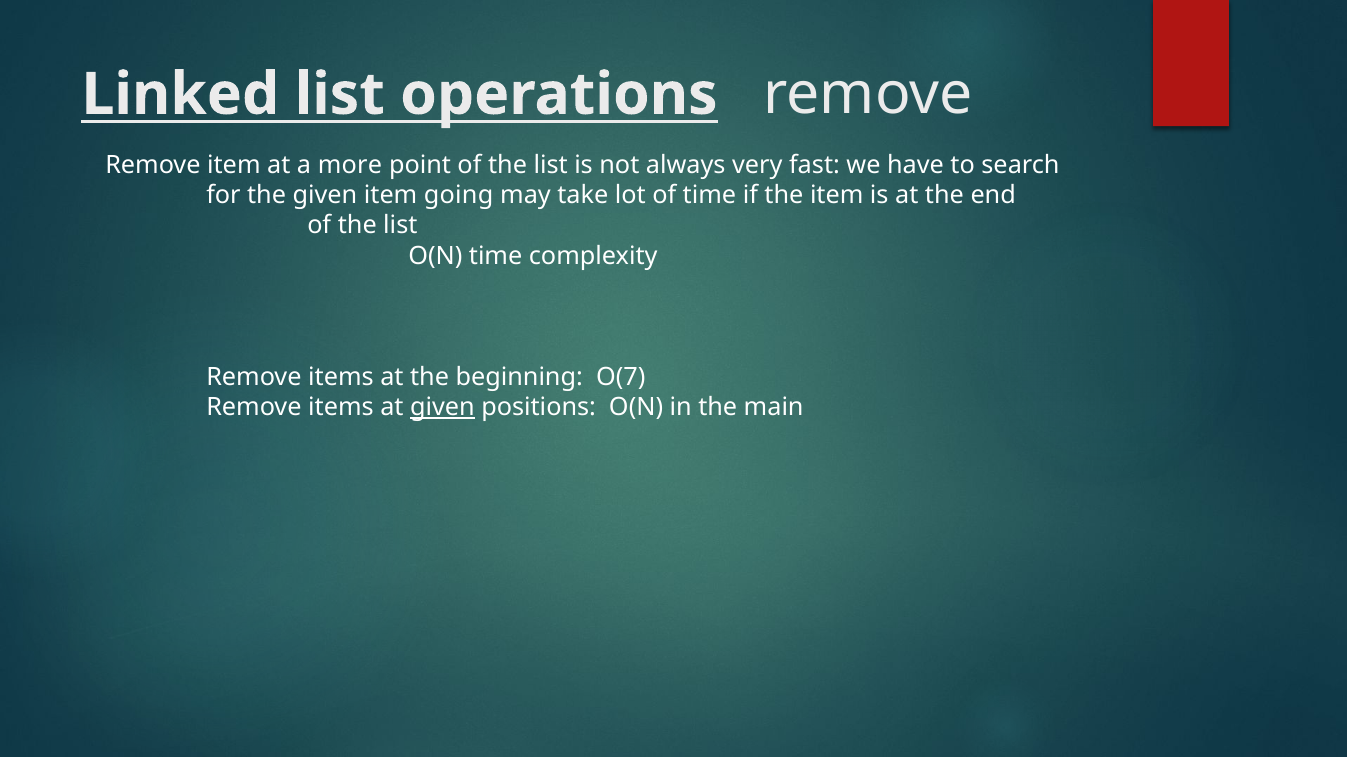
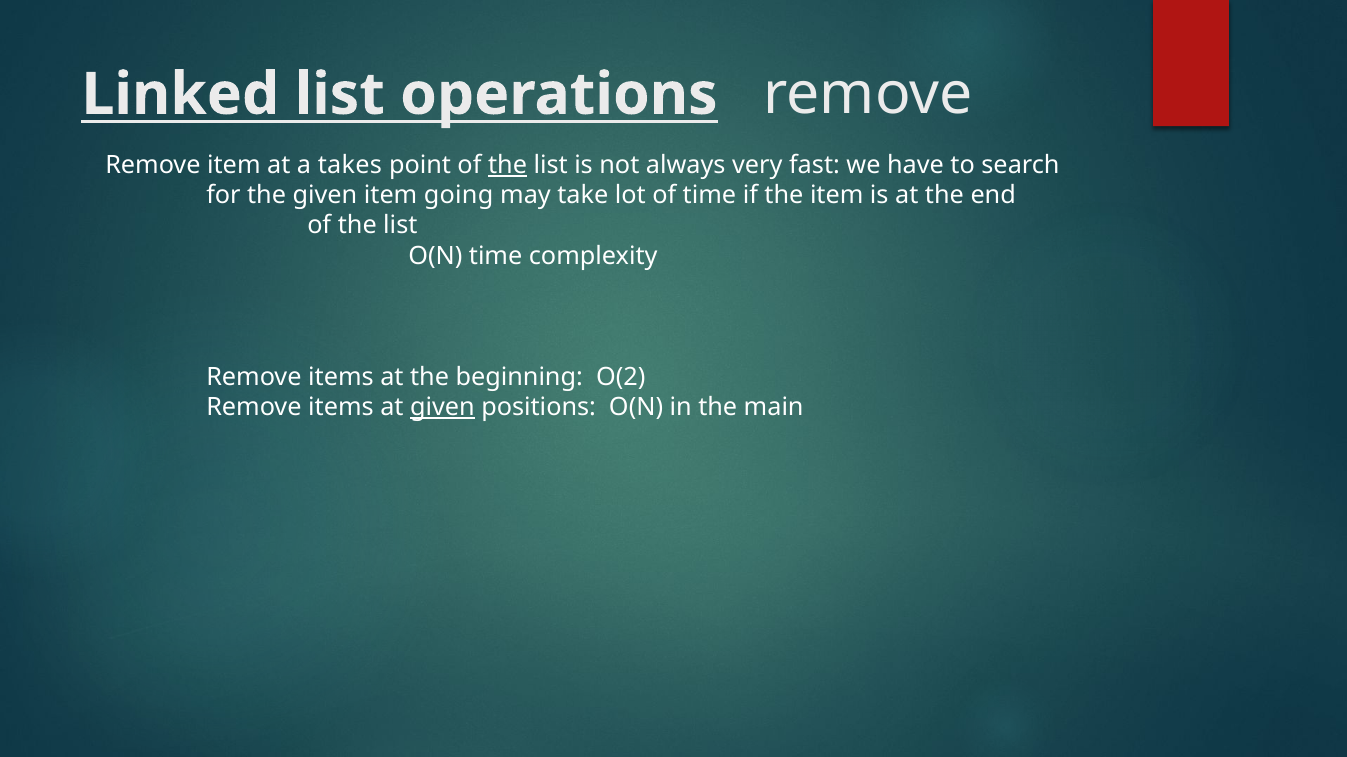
more: more -> takes
the at (508, 165) underline: none -> present
O(7: O(7 -> O(2
